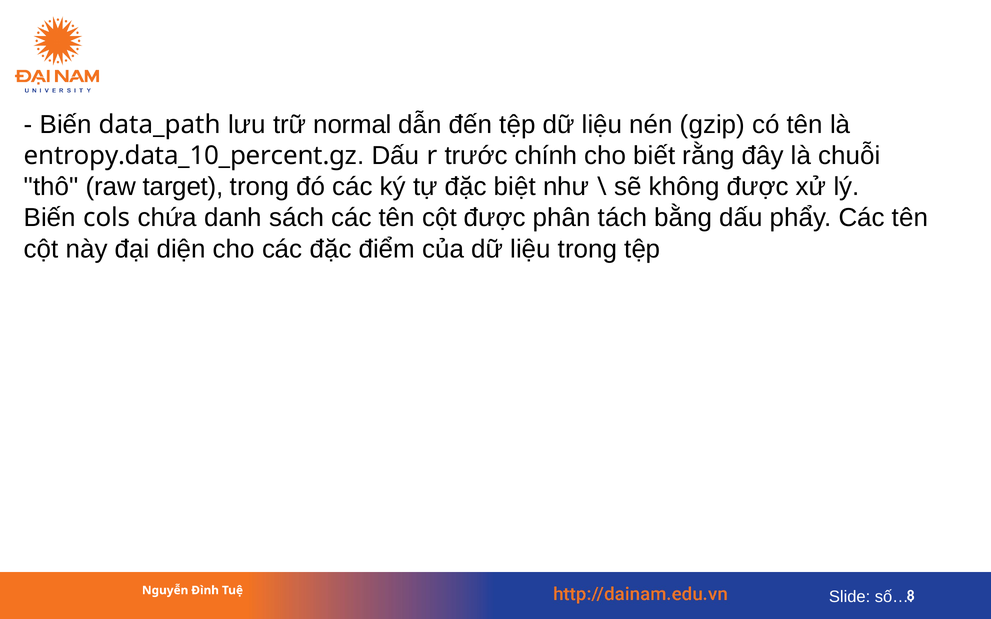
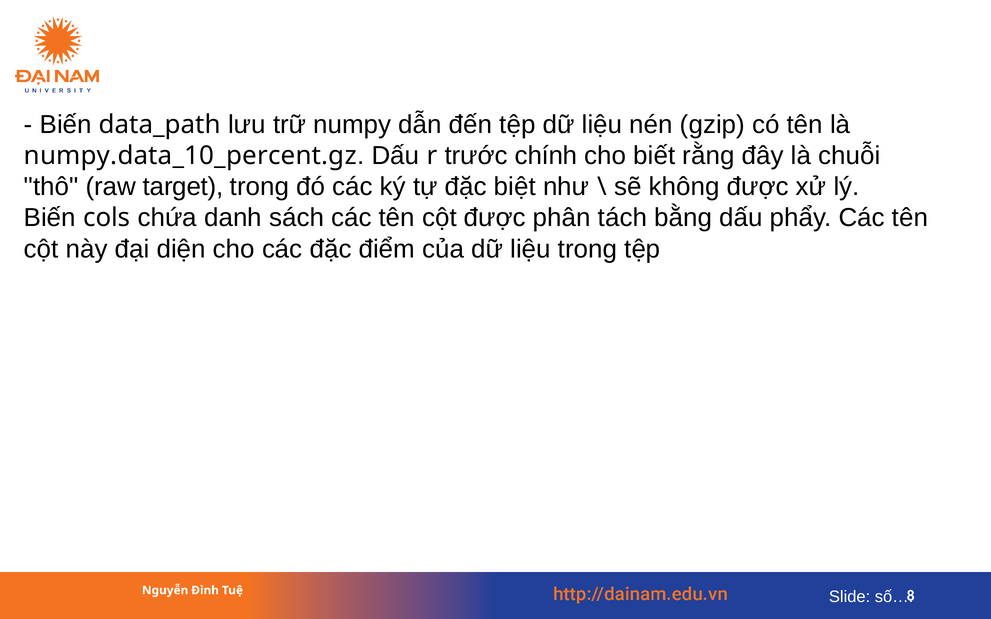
normal: normal -> numpy
entropy.data_10_percent.gz: entropy.data_10_percent.gz -> numpy.data_10_percent.gz
